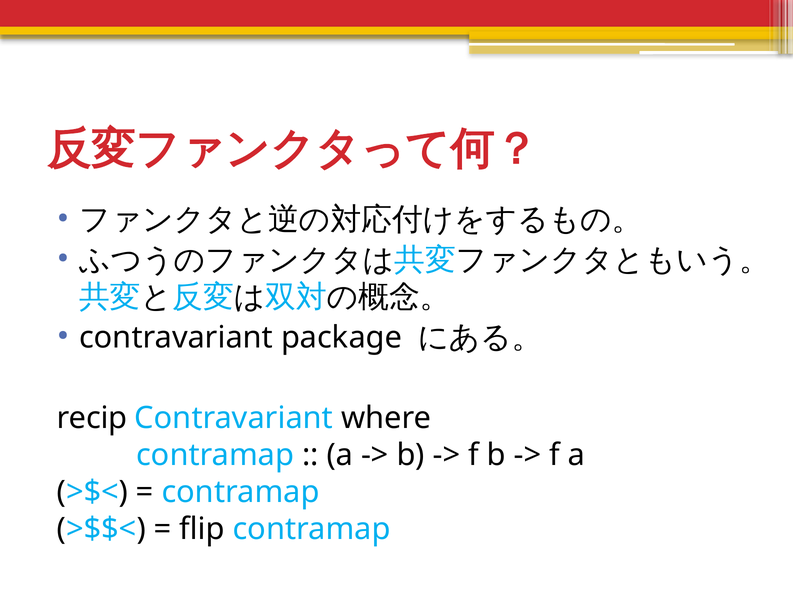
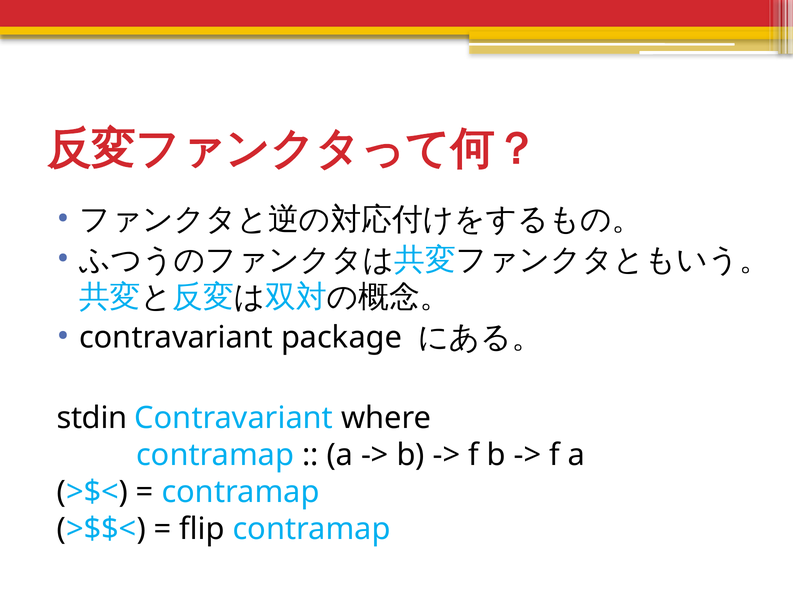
recip: recip -> stdin
